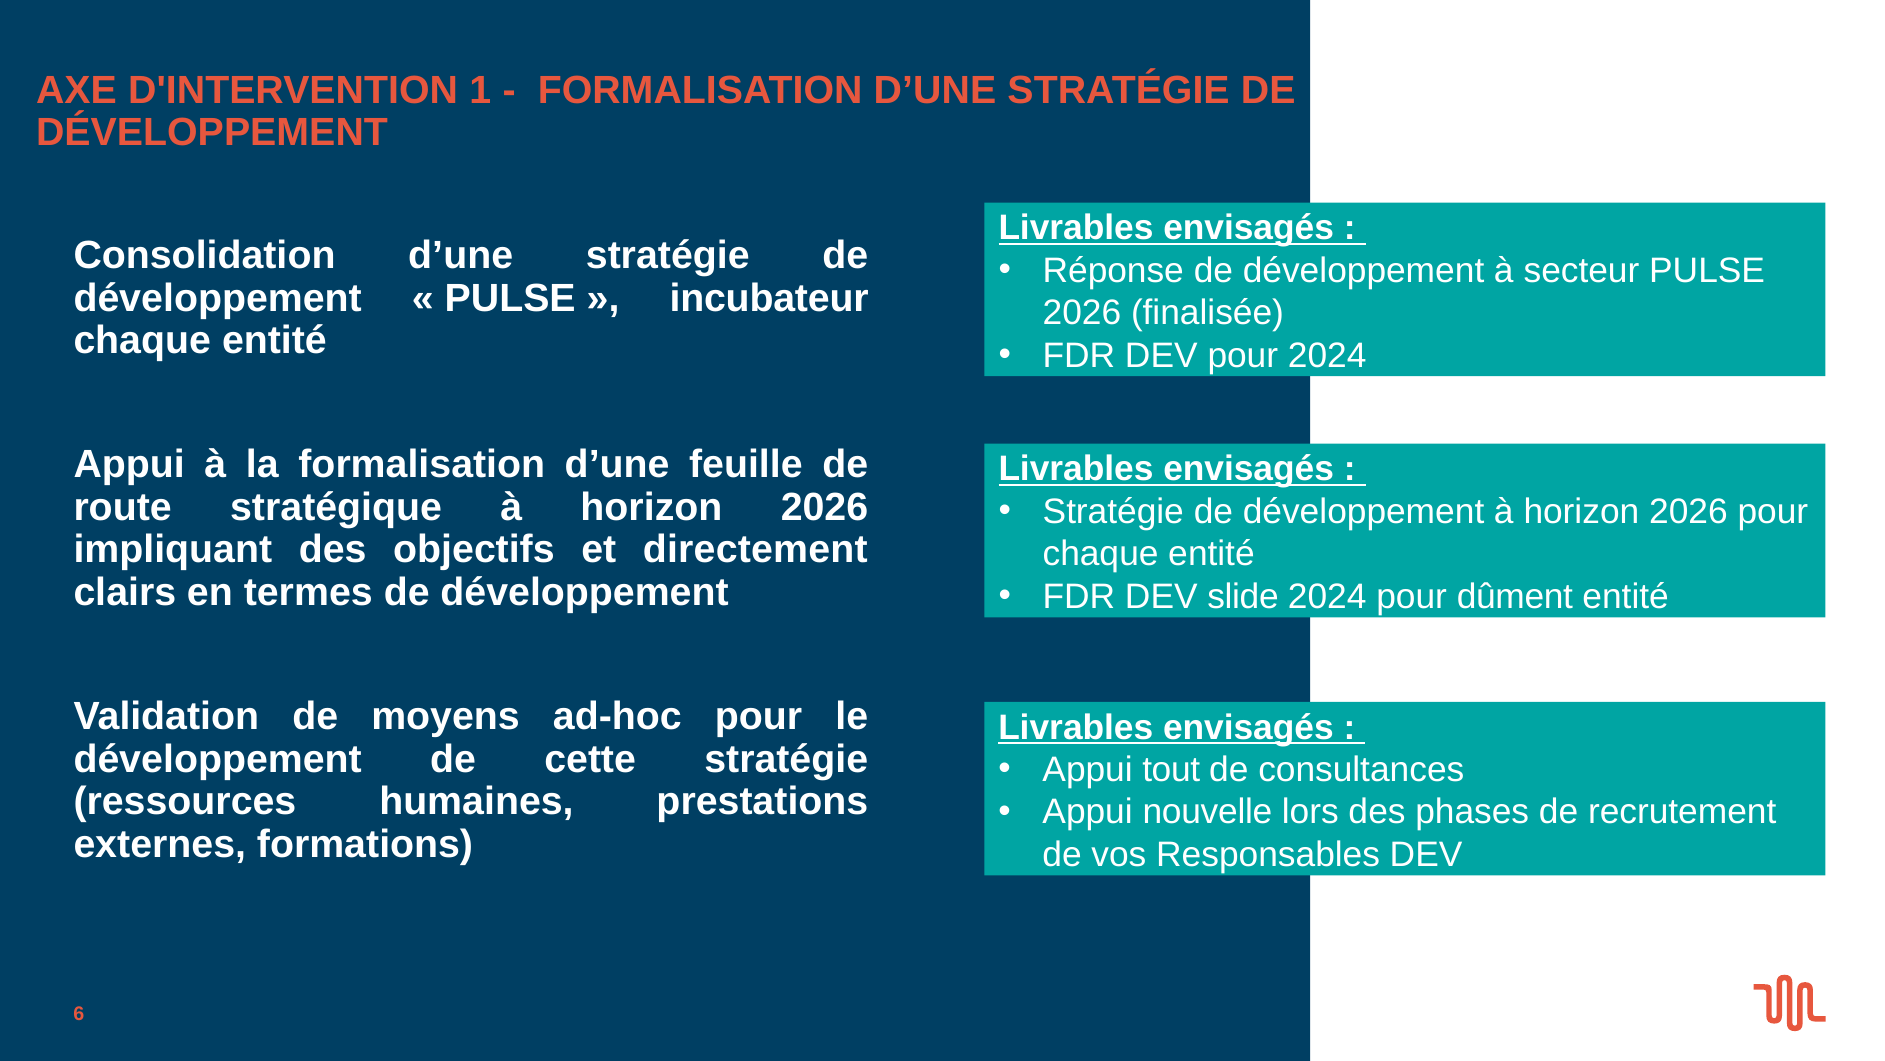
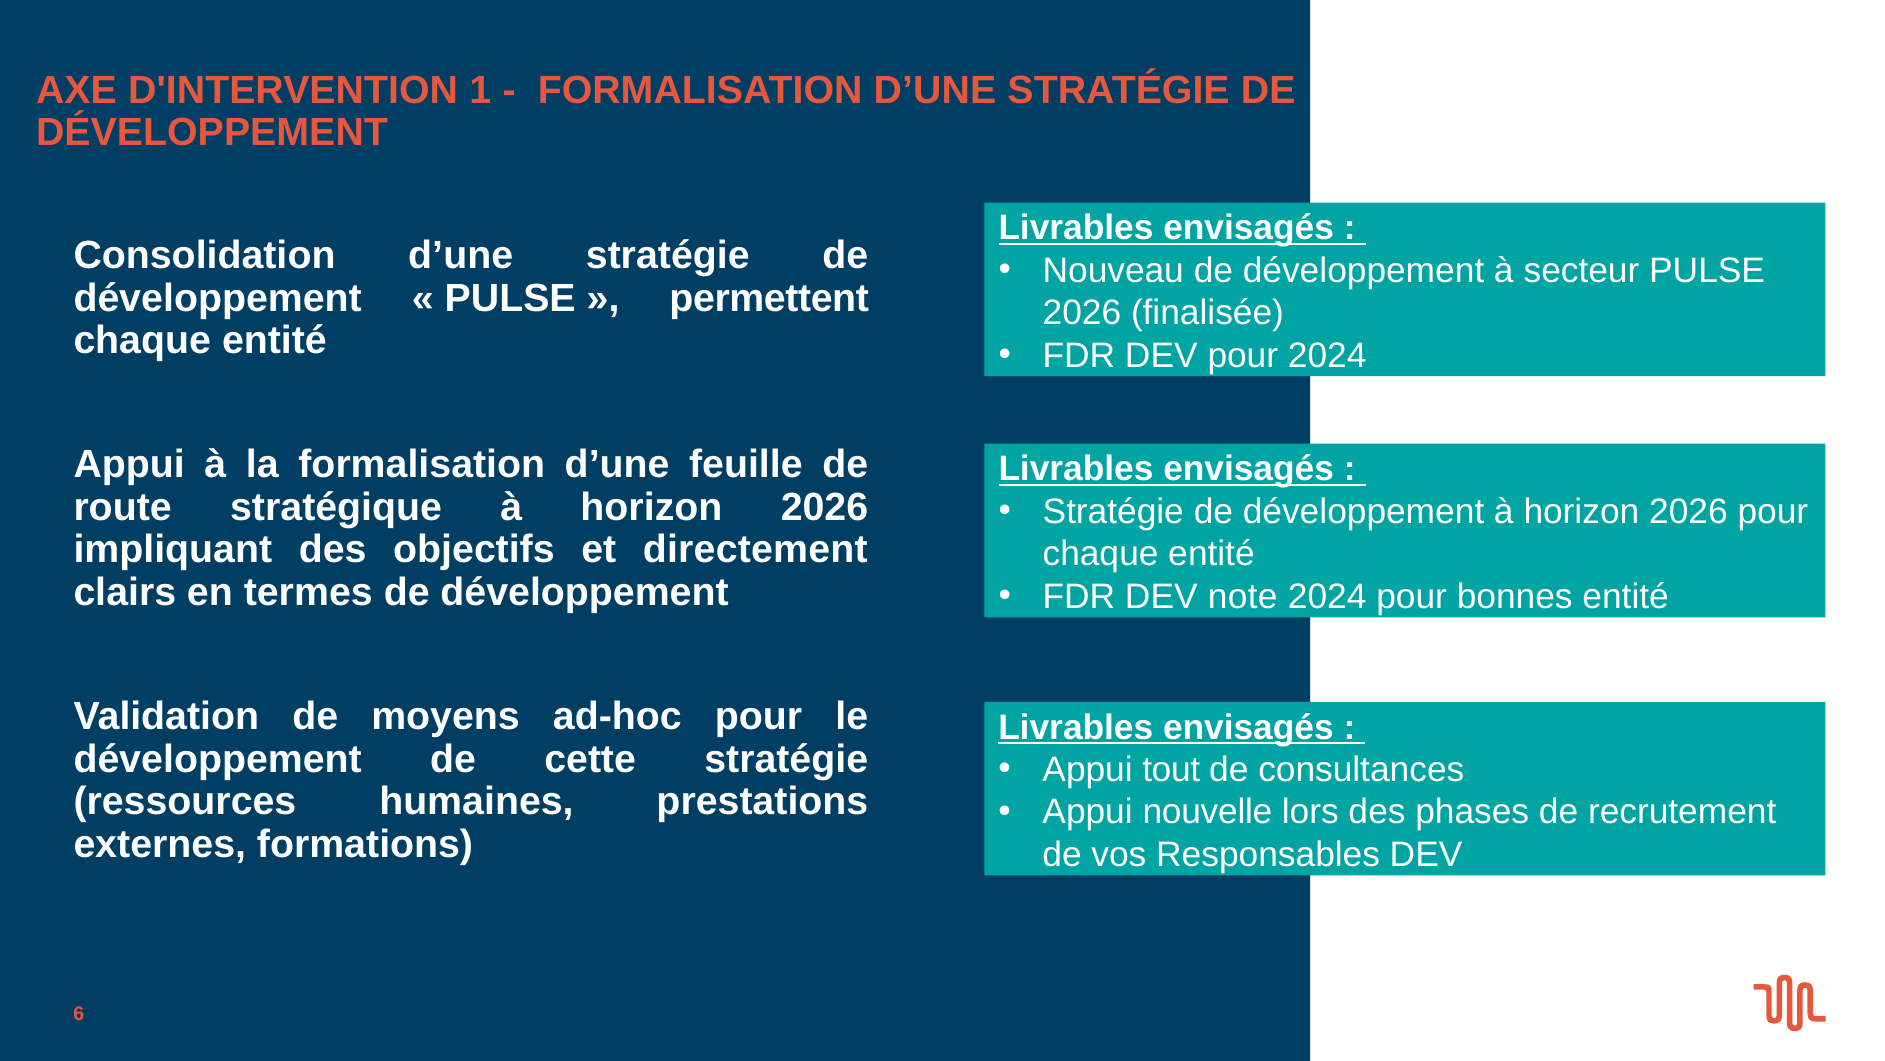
Réponse: Réponse -> Nouveau
incubateur: incubateur -> permettent
slide: slide -> note
dûment: dûment -> bonnes
